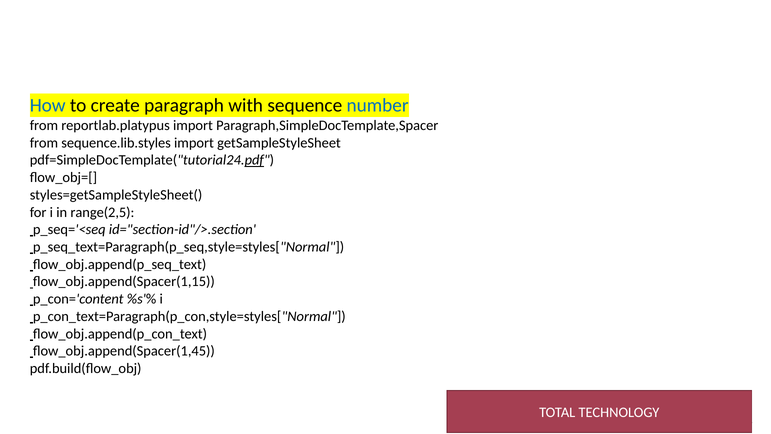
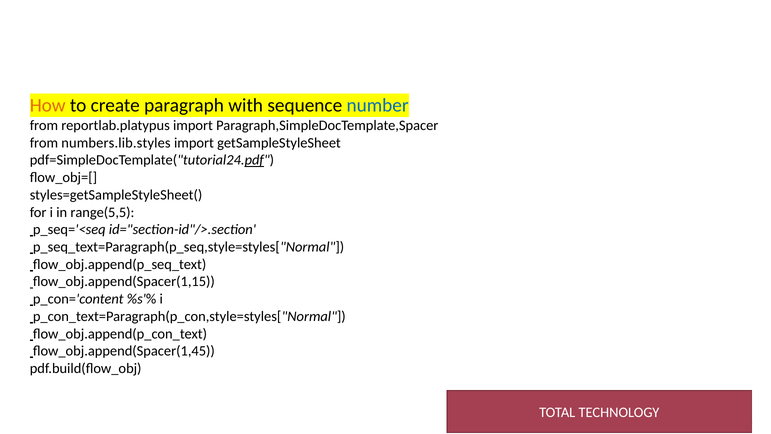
How colour: blue -> orange
sequence.lib.styles: sequence.lib.styles -> numbers.lib.styles
range(2,5: range(2,5 -> range(5,5
